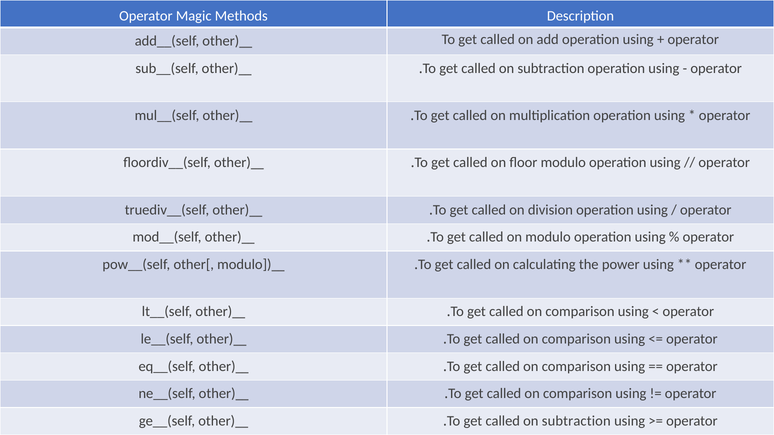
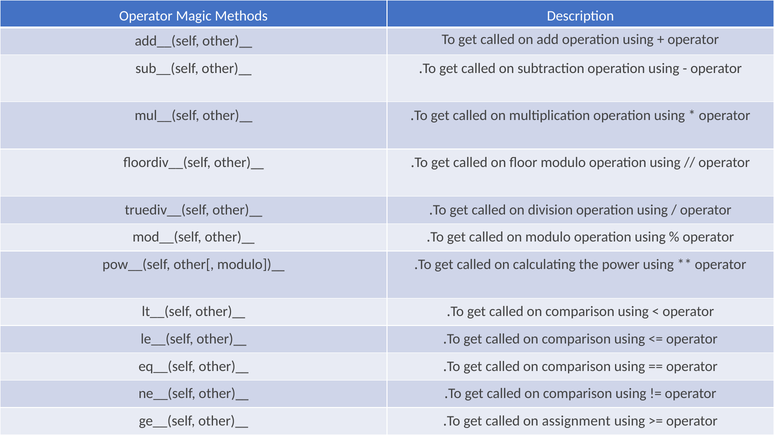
subtraction at (576, 421): subtraction -> assignment
